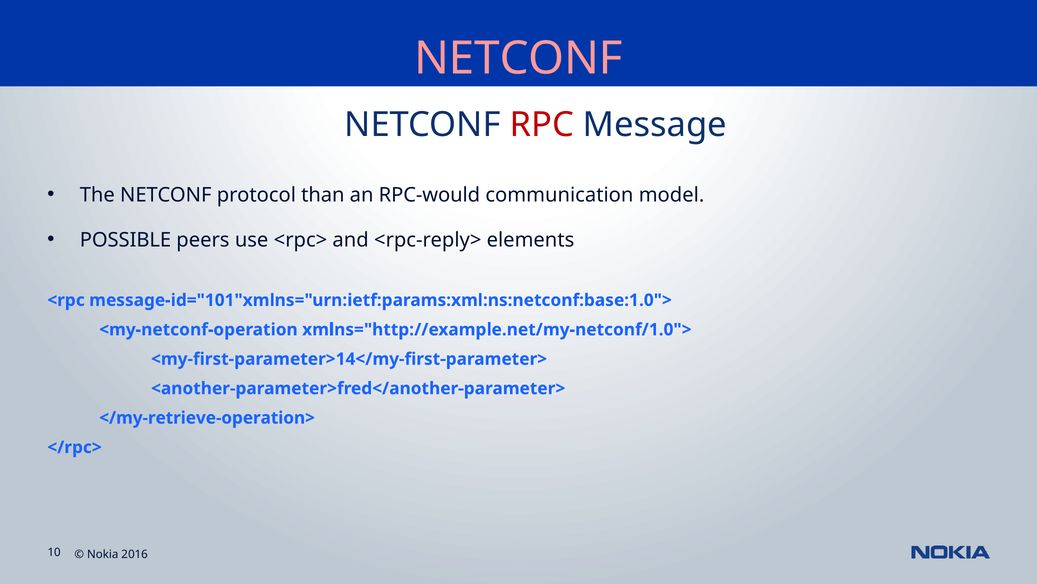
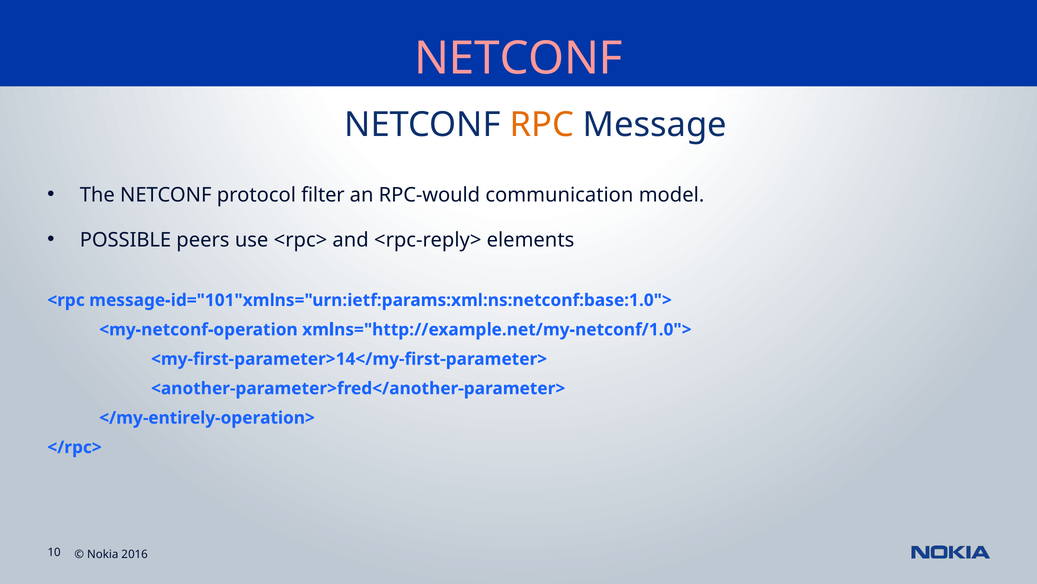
RPC colour: red -> orange
than: than -> filter
</my-retrieve-operation>: </my-retrieve-operation> -> </my-entirely-operation>
